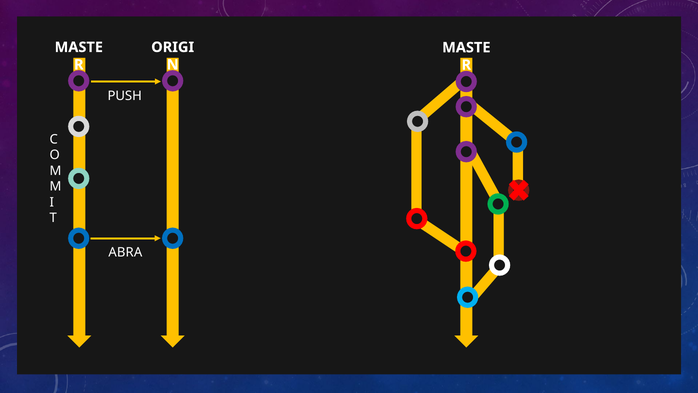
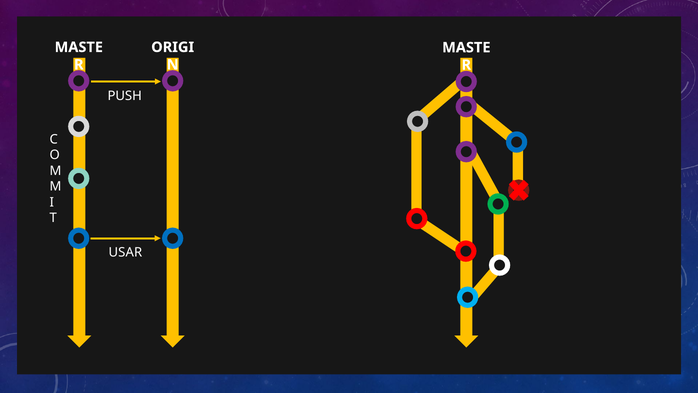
ABRA: ABRA -> USAR
